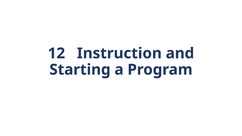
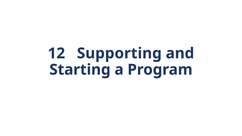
Instruction: Instruction -> Supporting
